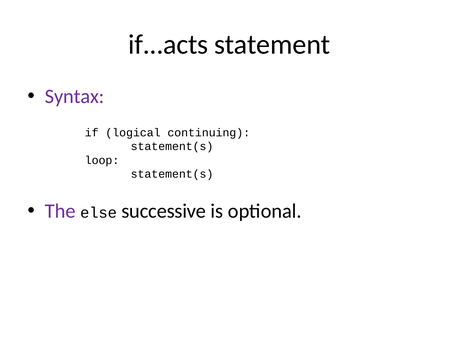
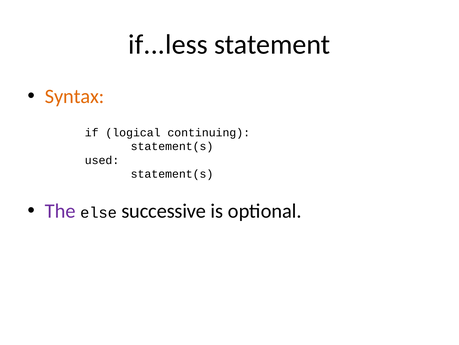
if...acts: if...acts -> if...less
Syntax colour: purple -> orange
loop: loop -> used
